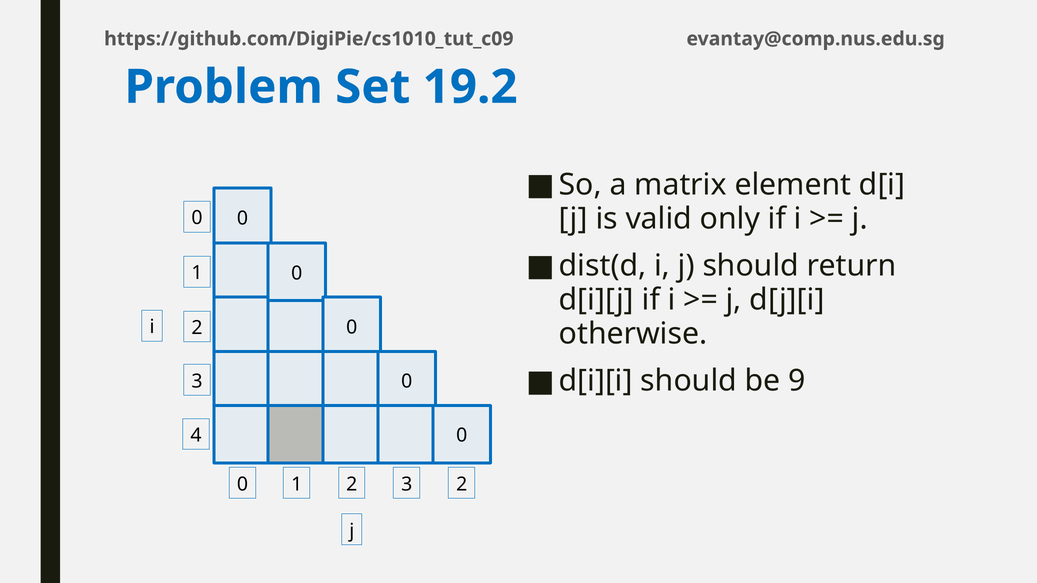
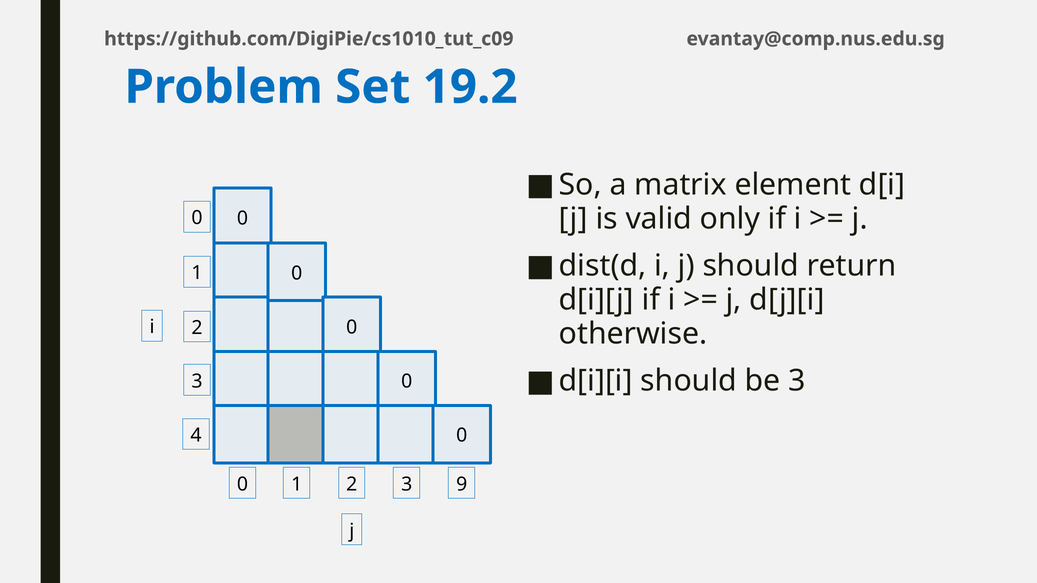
be 9: 9 -> 3
3 2: 2 -> 9
